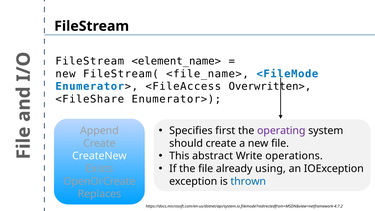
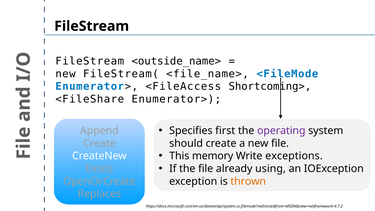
<element_name>: <element_name> -> <outside_name>
Overwritten>: Overwritten> -> Shortcoming>
abstract: abstract -> memory
operations: operations -> exceptions
thrown colour: blue -> orange
